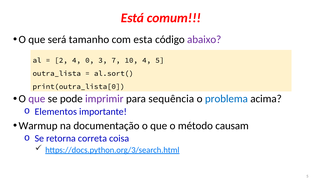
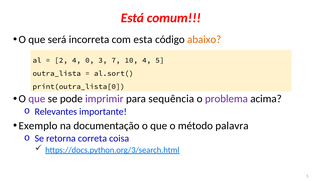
tamanho: tamanho -> incorreta
abaixo colour: purple -> orange
problema colour: blue -> purple
Elementos: Elementos -> Relevantes
Warmup: Warmup -> Exemplo
causam: causam -> palavra
